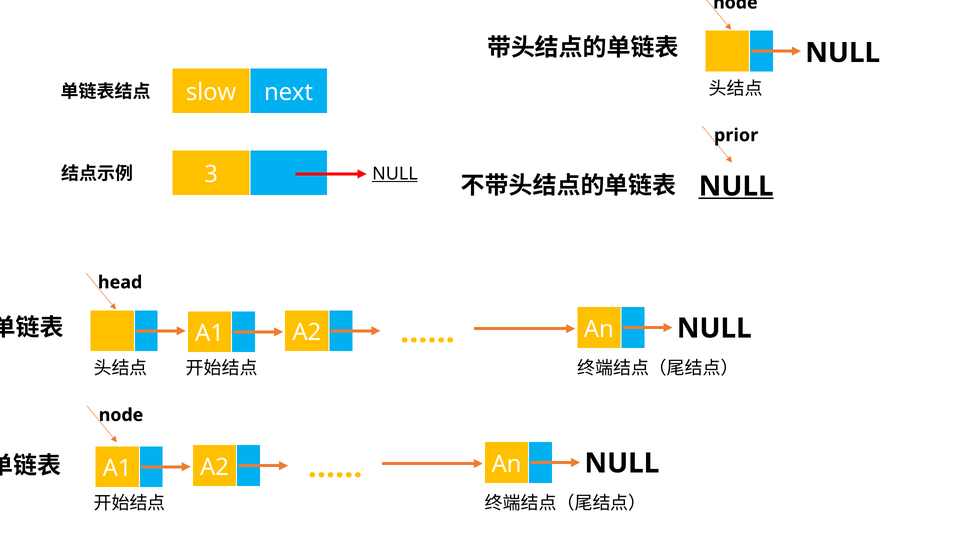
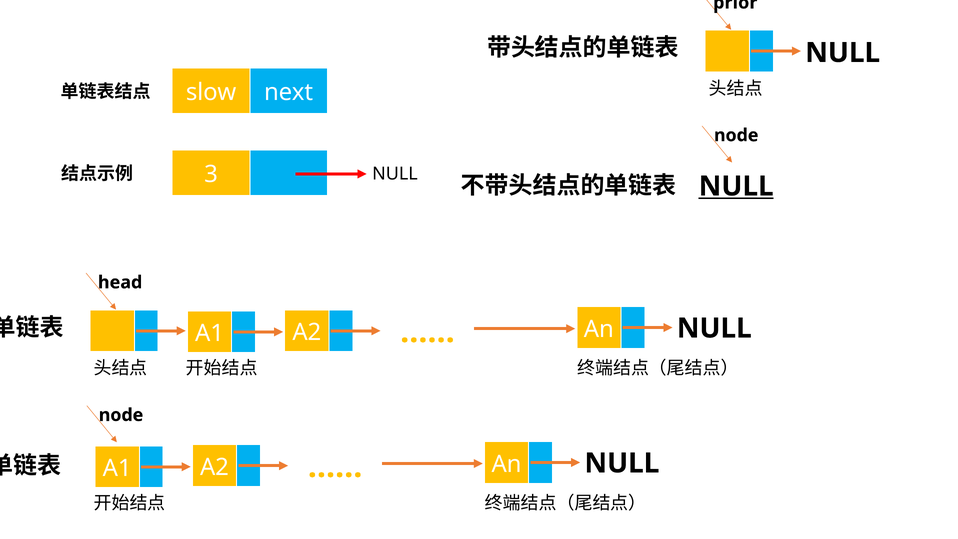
node at (735, 3): node -> prior
prior at (736, 135): prior -> node
NULL at (395, 174) underline: present -> none
